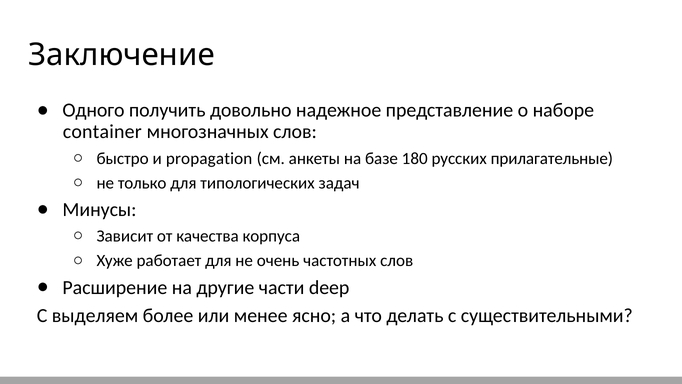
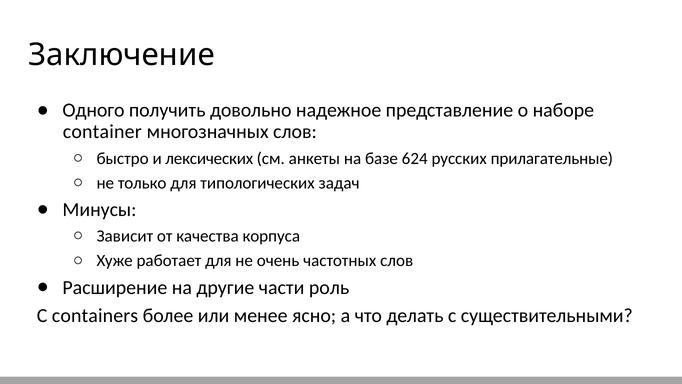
propagation: propagation -> лексических
180: 180 -> 624
deep: deep -> роль
выделяем: выделяем -> containers
